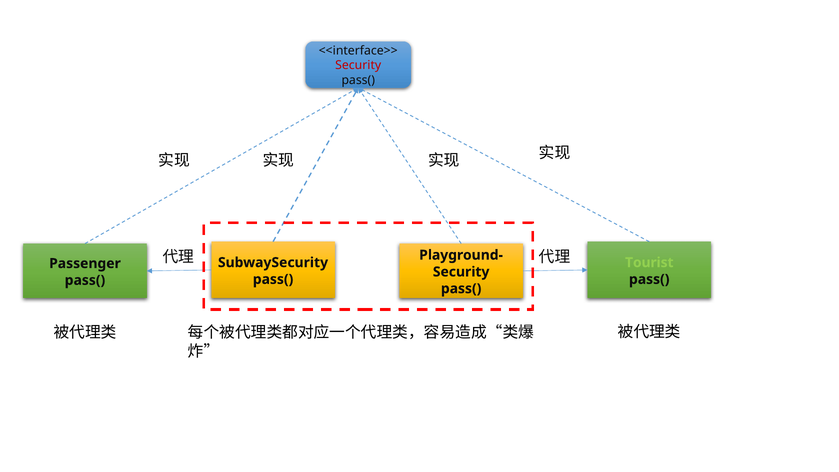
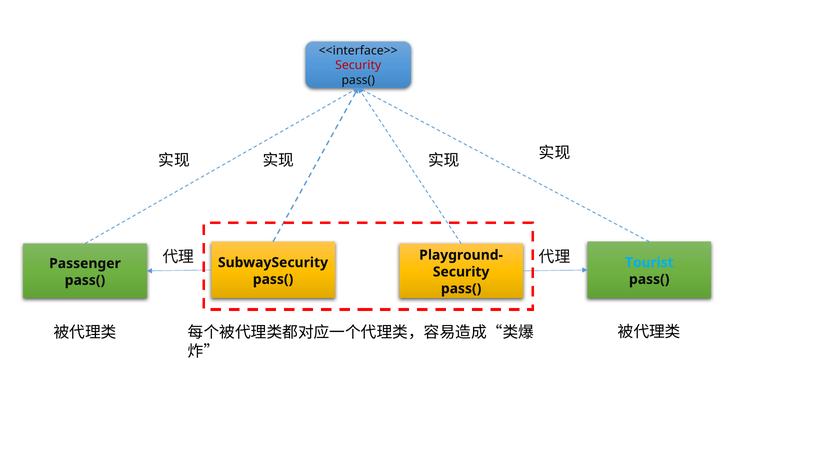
Tourist colour: light green -> light blue
